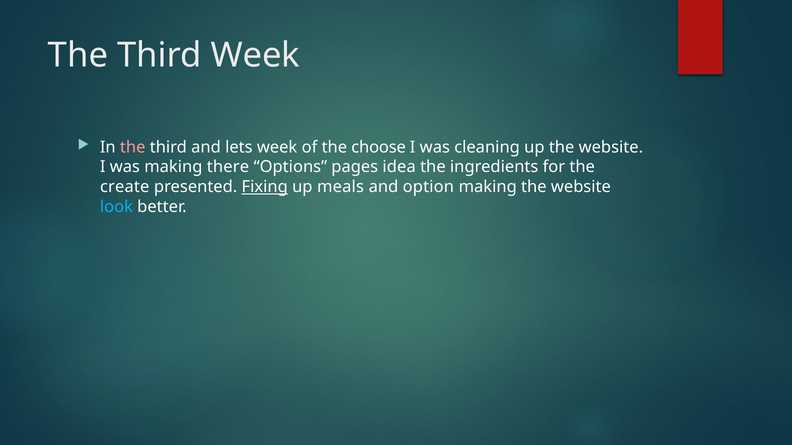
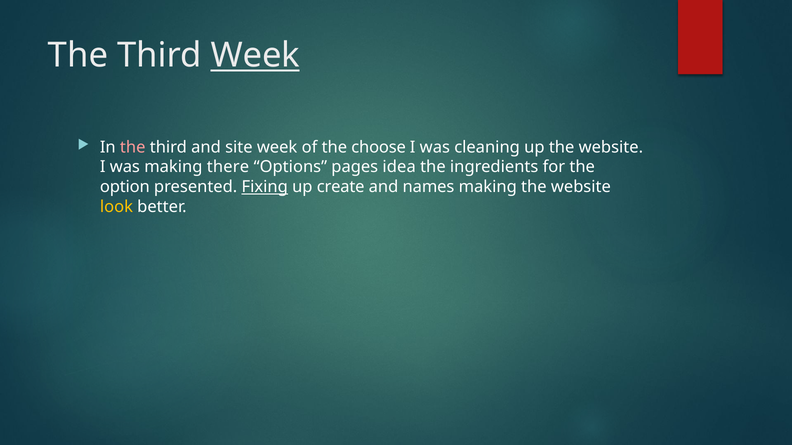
Week at (255, 56) underline: none -> present
lets: lets -> site
create: create -> option
meals: meals -> create
option: option -> names
look colour: light blue -> yellow
